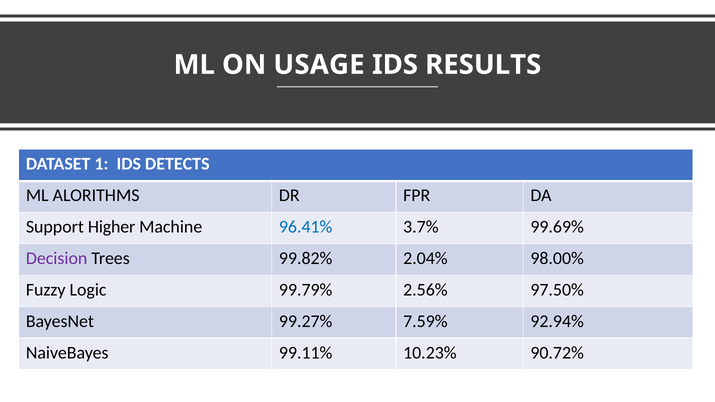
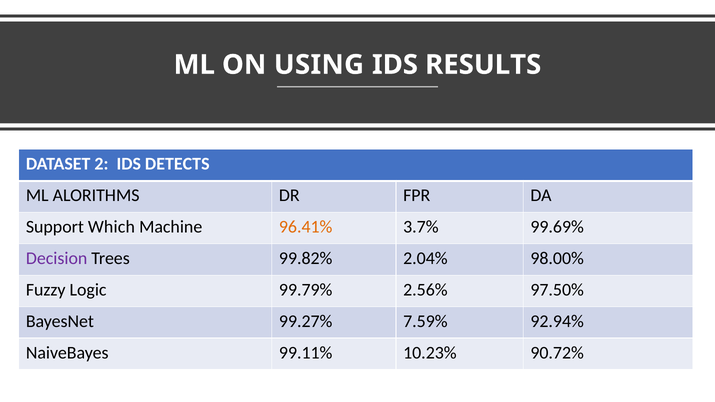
USAGE: USAGE -> USING
1: 1 -> 2
Higher: Higher -> Which
96.41% colour: blue -> orange
